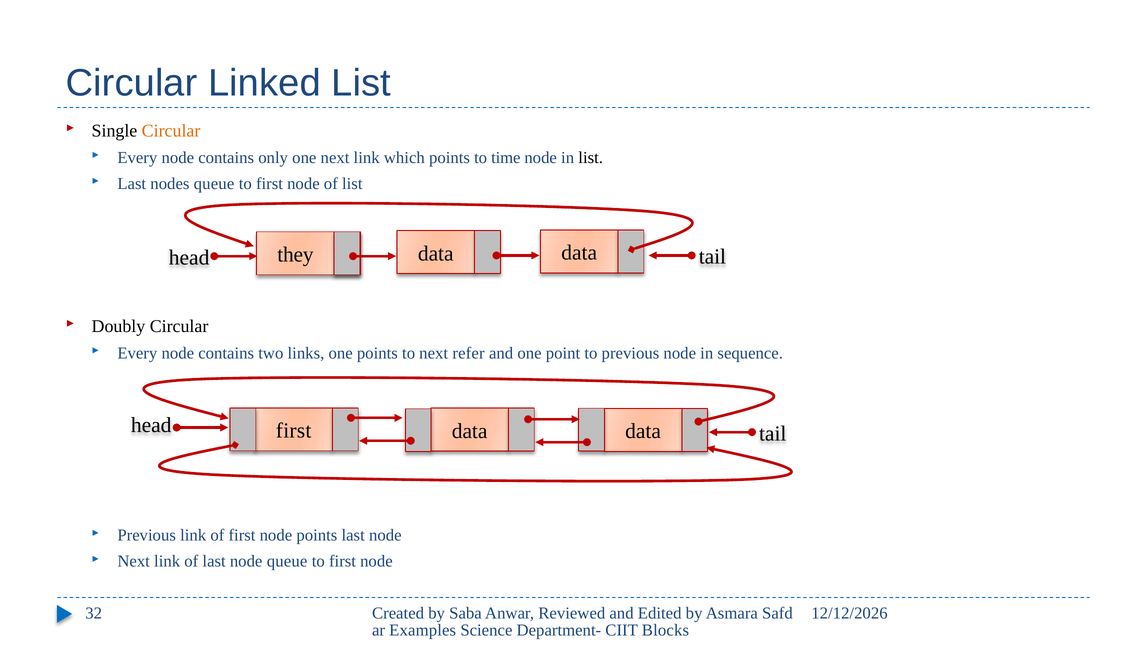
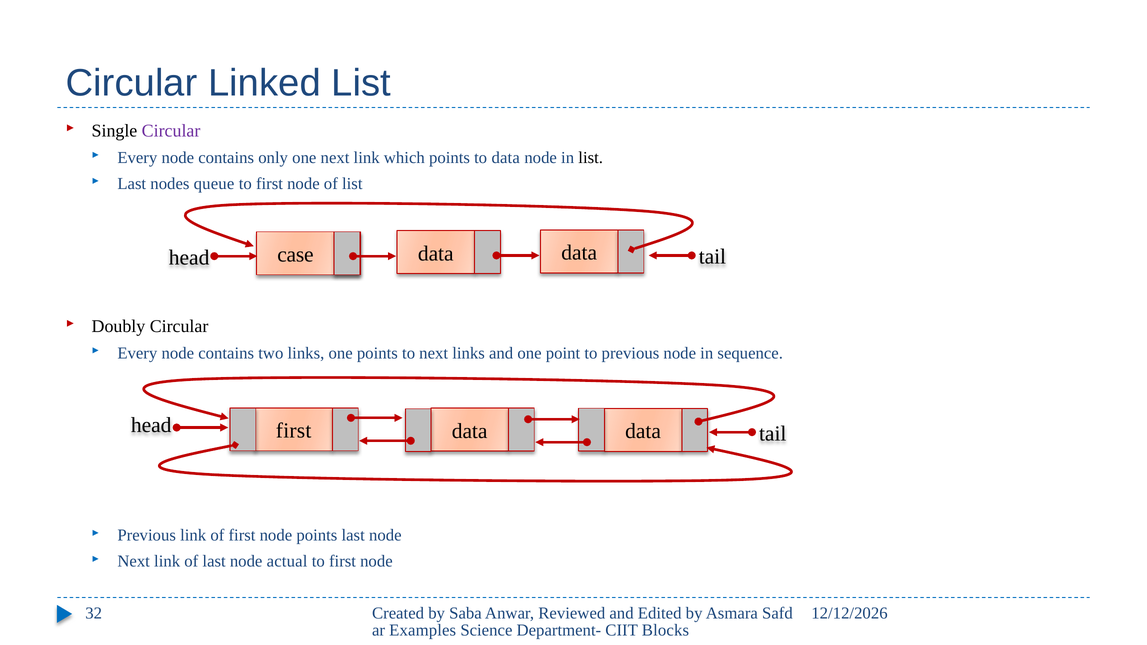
Circular at (171, 131) colour: orange -> purple
to time: time -> data
they: they -> case
next refer: refer -> links
node queue: queue -> actual
